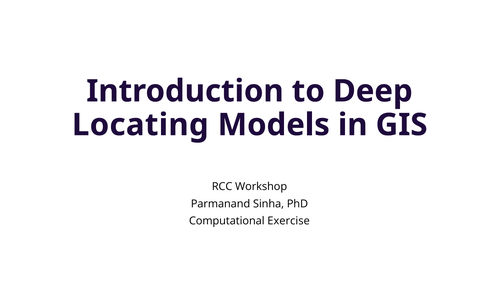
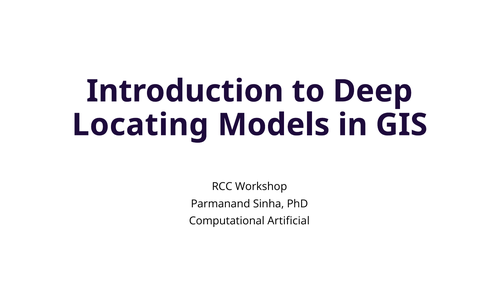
Exercise: Exercise -> Artificial
